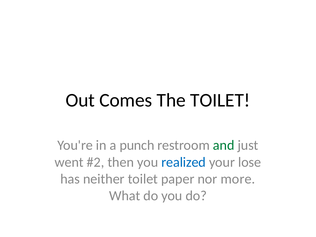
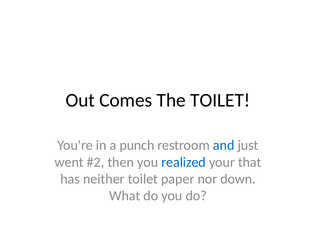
and colour: green -> blue
lose: lose -> that
more: more -> down
